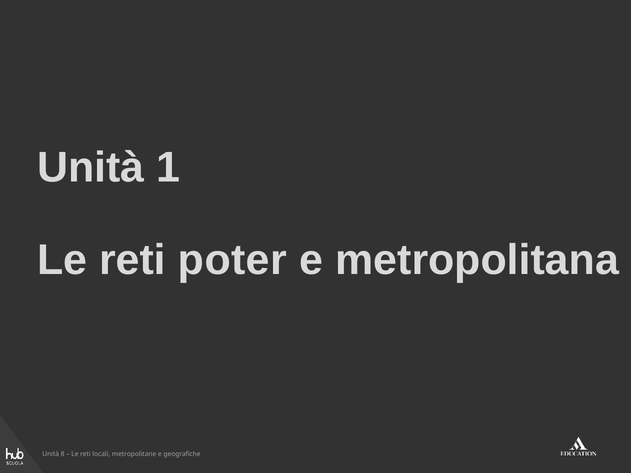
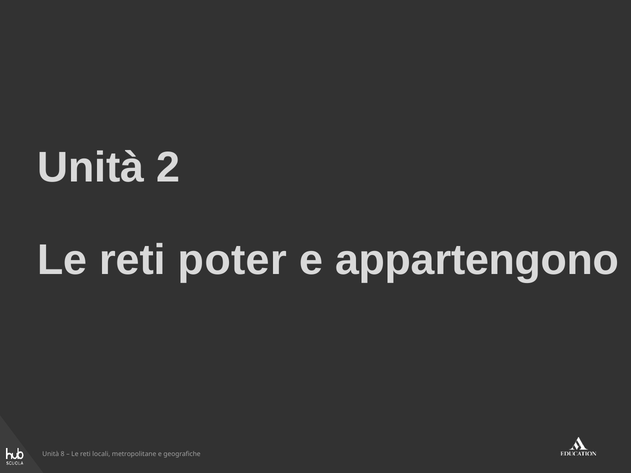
1: 1 -> 2
metropolitana: metropolitana -> appartengono
